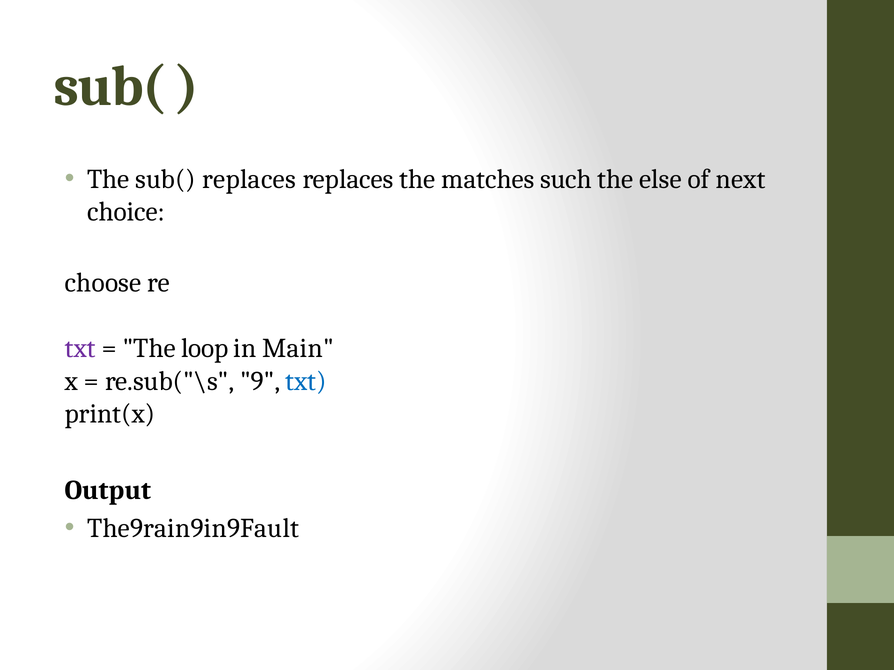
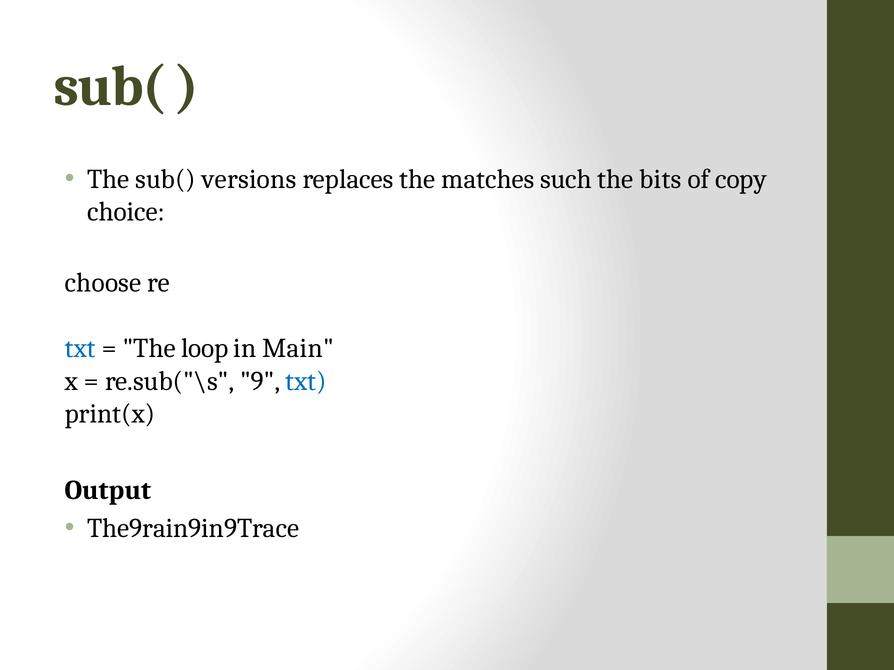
sub( replaces: replaces -> versions
else: else -> bits
next: next -> copy
txt at (80, 349) colour: purple -> blue
The9rain9in9Fault: The9rain9in9Fault -> The9rain9in9Trace
